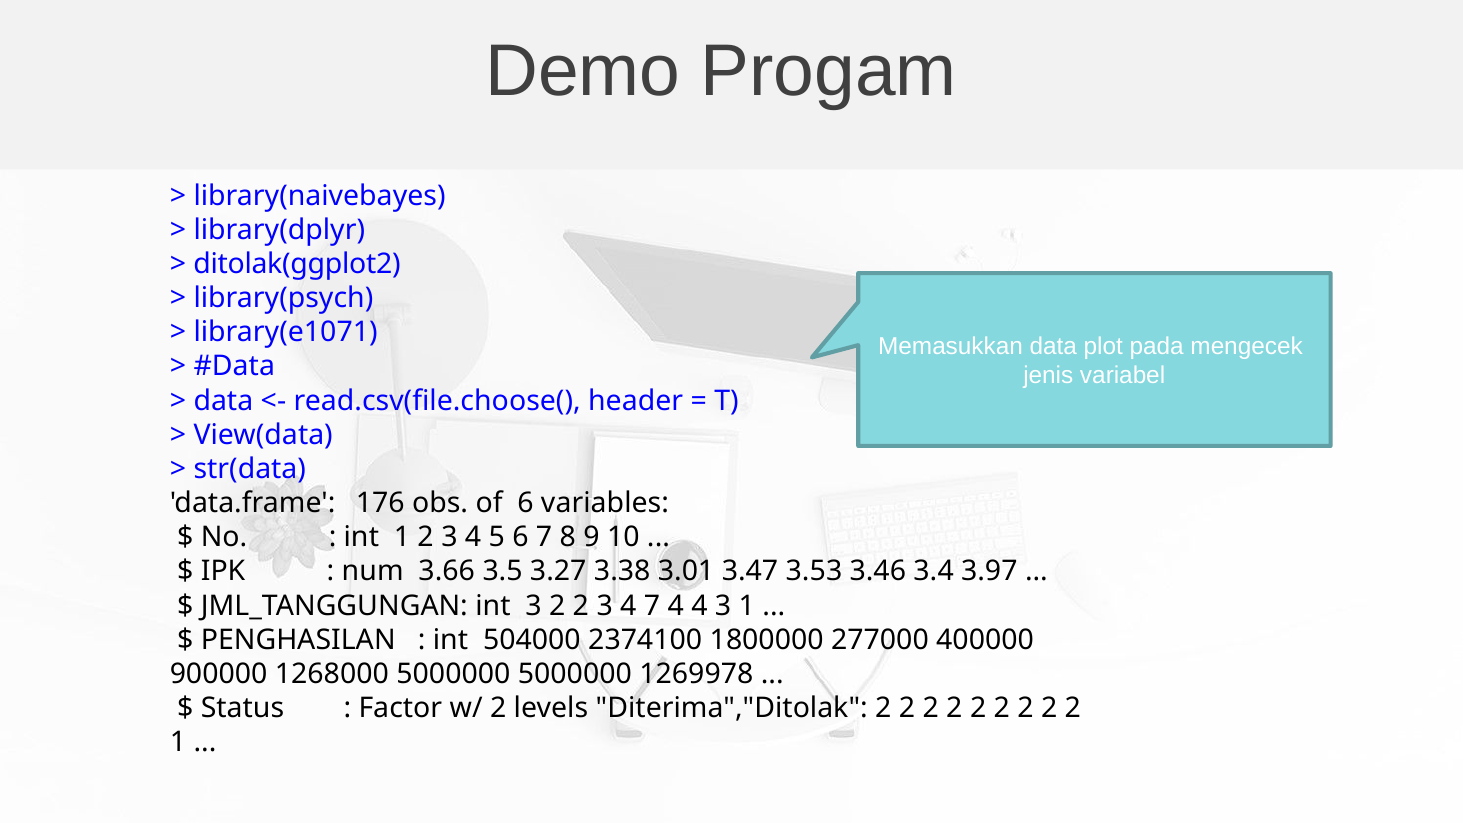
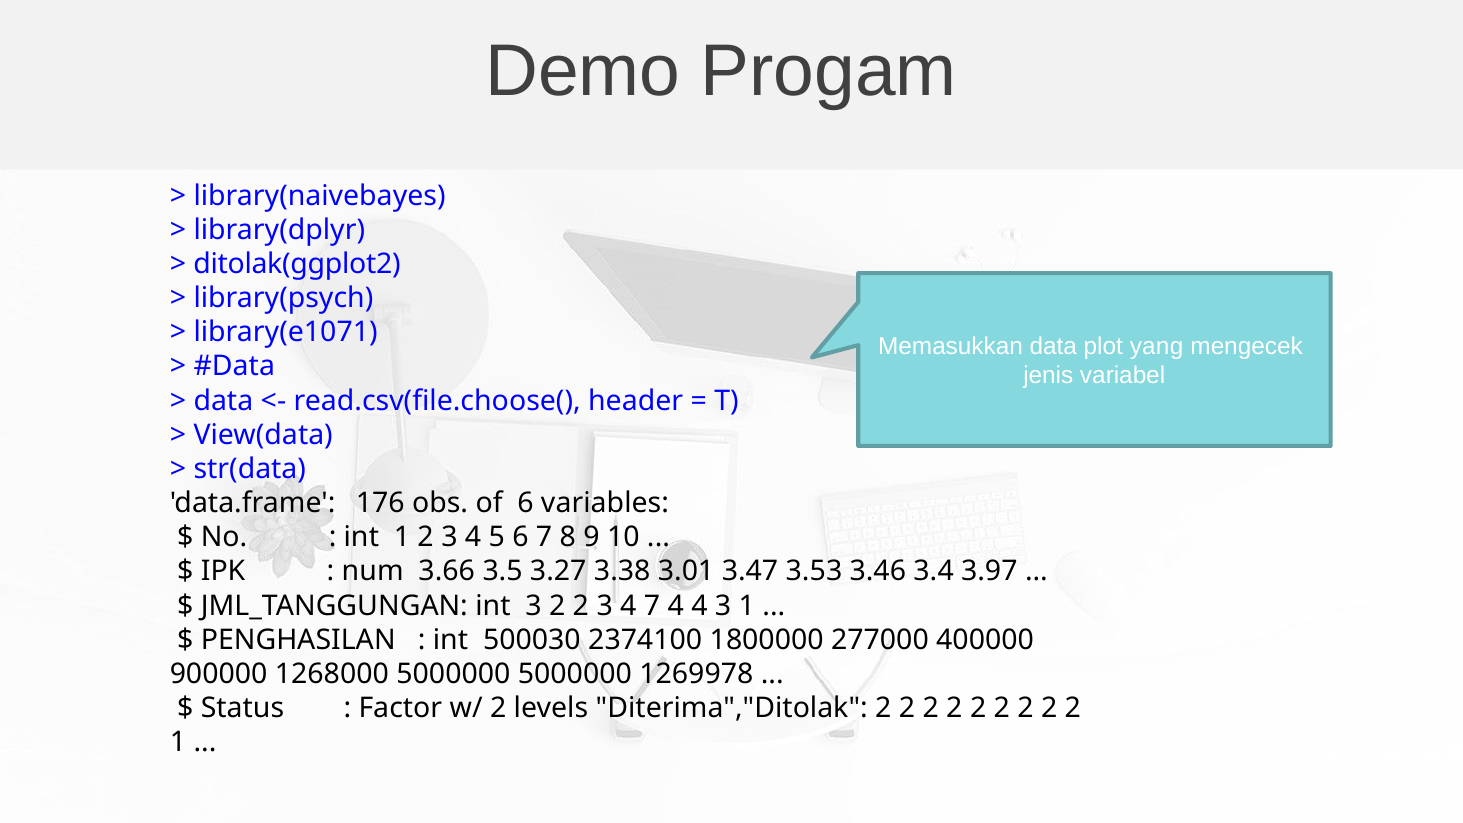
pada: pada -> yang
504000: 504000 -> 500030
